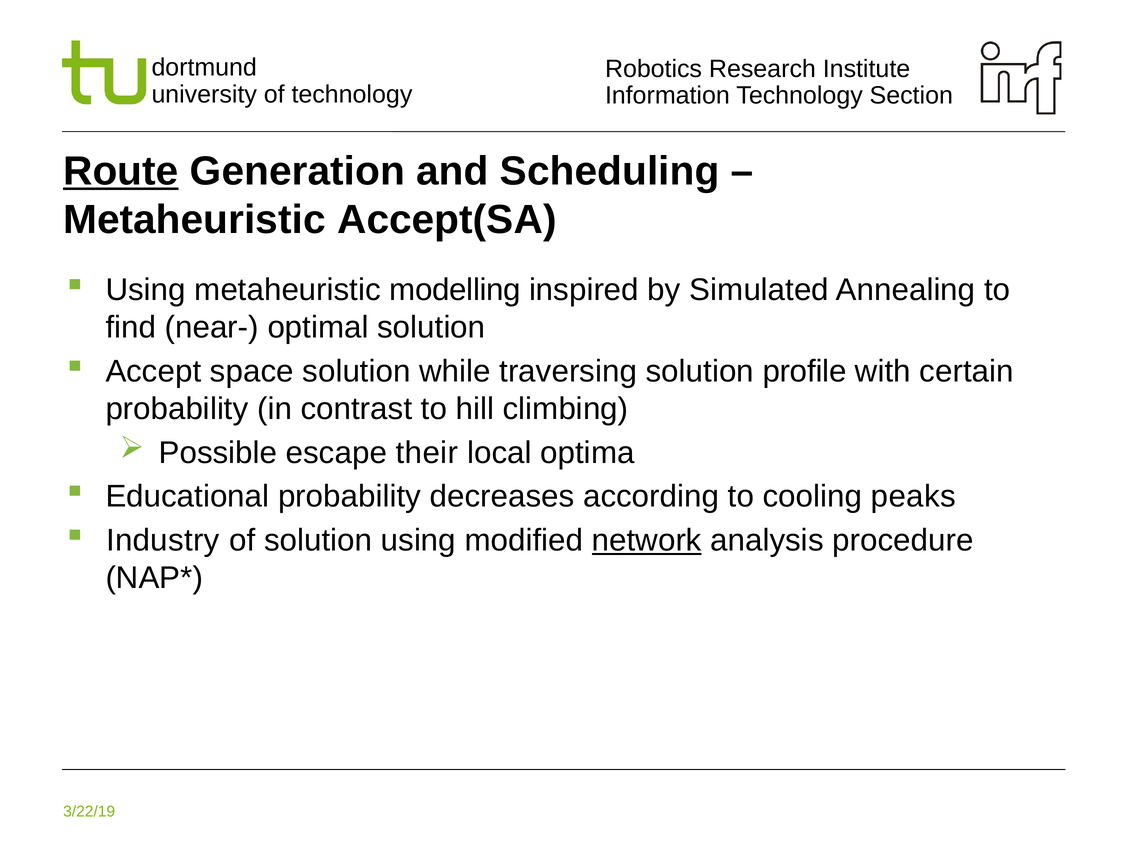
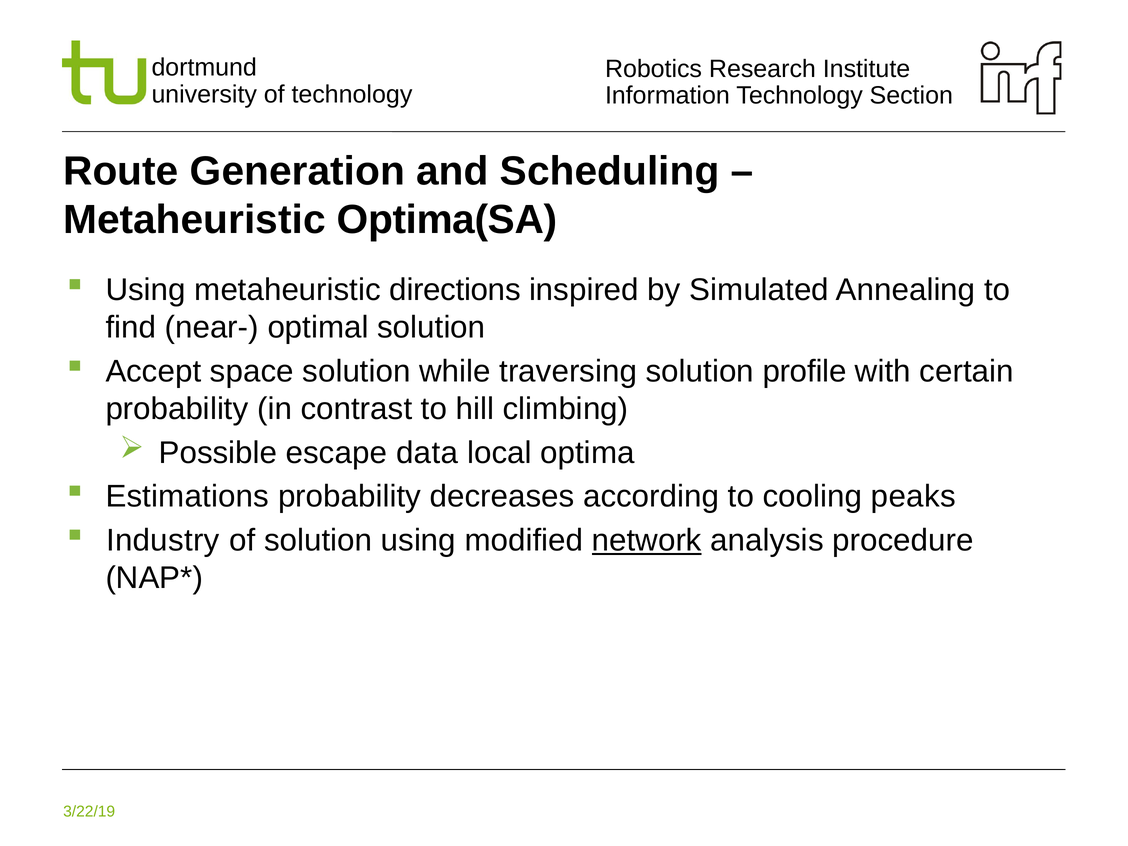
Route underline: present -> none
Accept(SA: Accept(SA -> Optima(SA
modelling: modelling -> directions
their: their -> data
Educational: Educational -> Estimations
